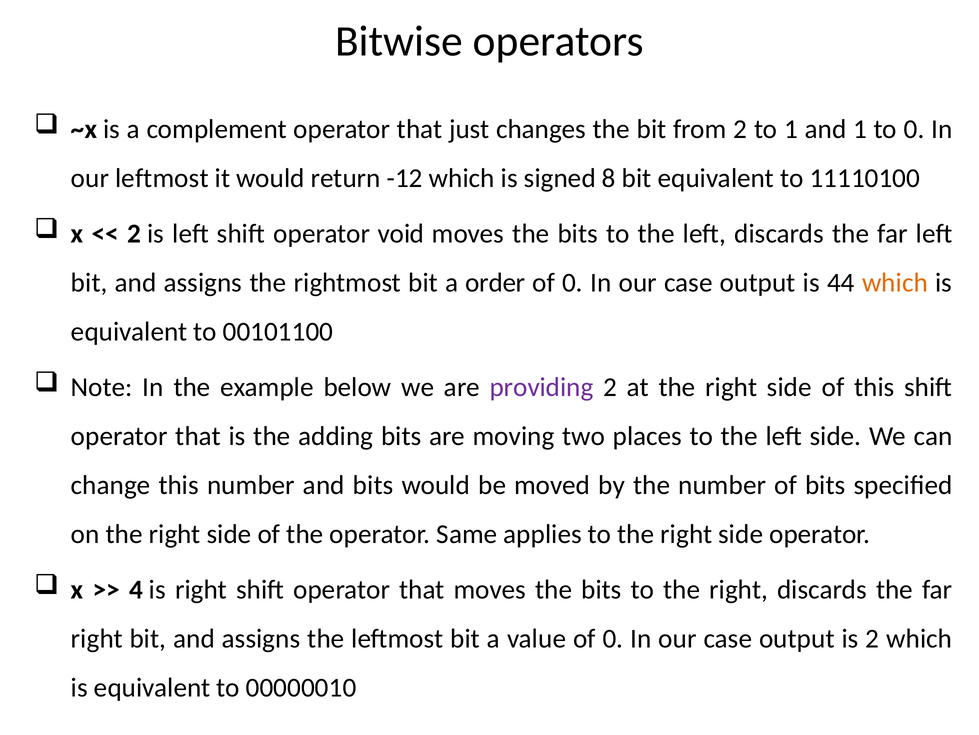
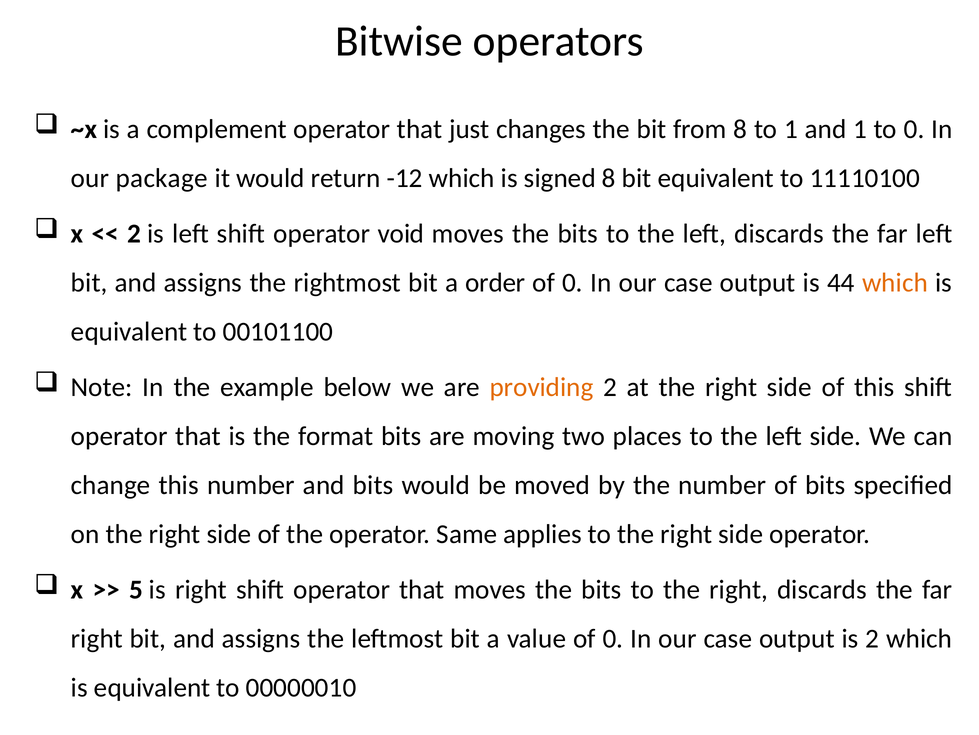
from 2: 2 -> 8
our leftmost: leftmost -> package
providing colour: purple -> orange
adding: adding -> format
4: 4 -> 5
